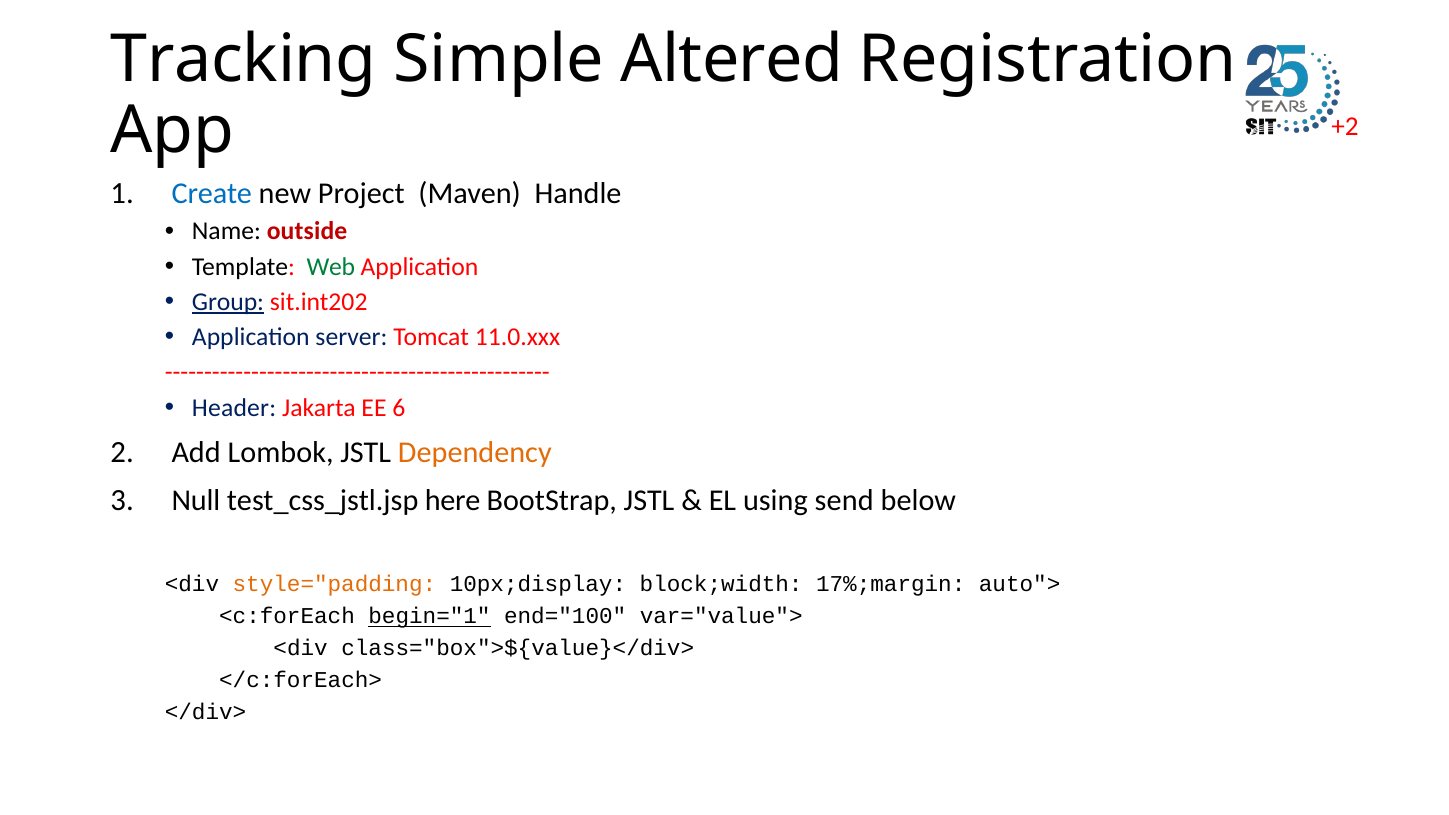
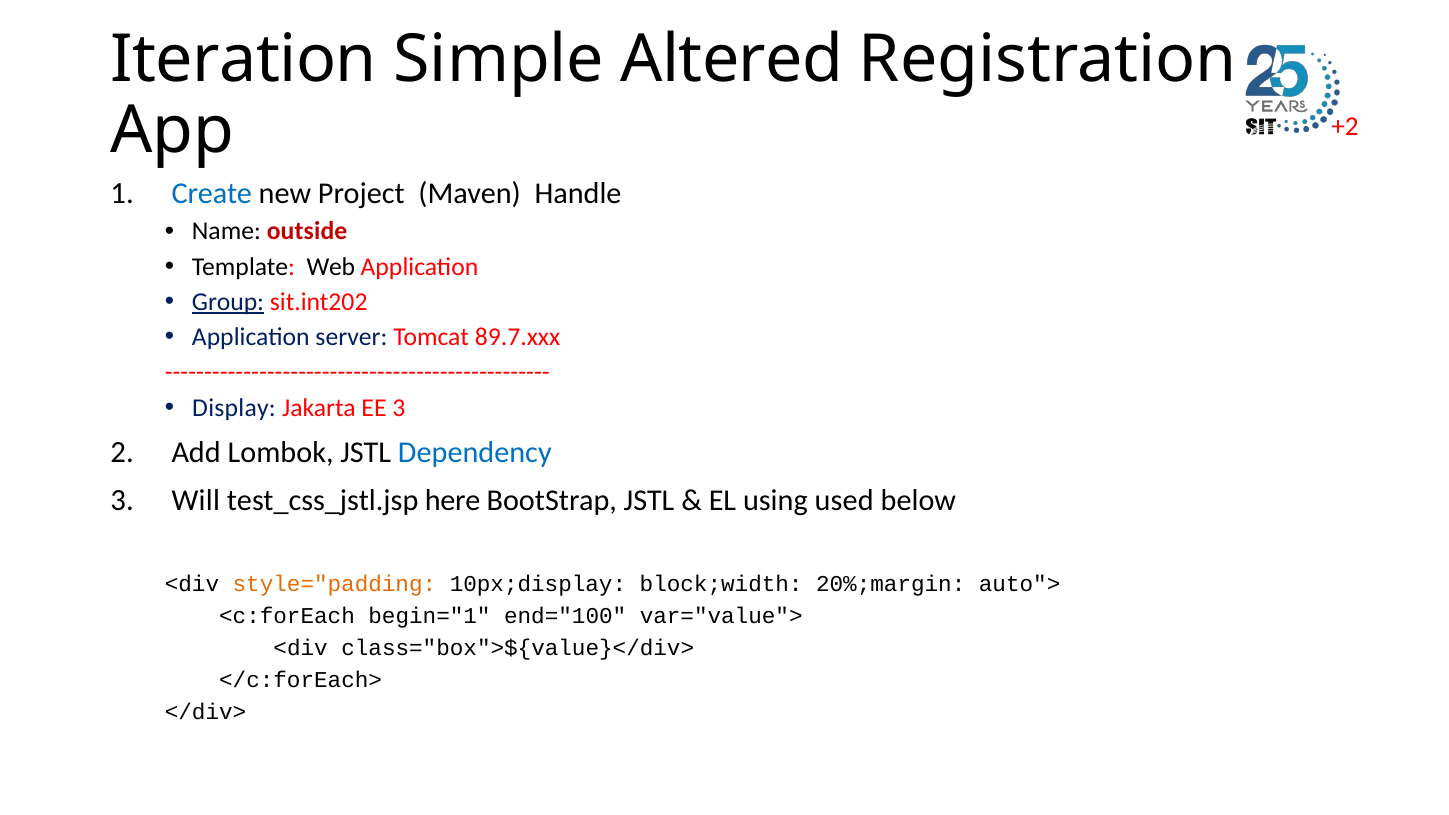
Tracking: Tracking -> Iteration
Web colour: green -> black
11.0.xxx: 11.0.xxx -> 89.7.xxx
Header: Header -> Display
EE 6: 6 -> 3
Dependency colour: orange -> blue
Null: Null -> Will
send: send -> used
17%;margin: 17%;margin -> 20%;margin
begin="1 underline: present -> none
